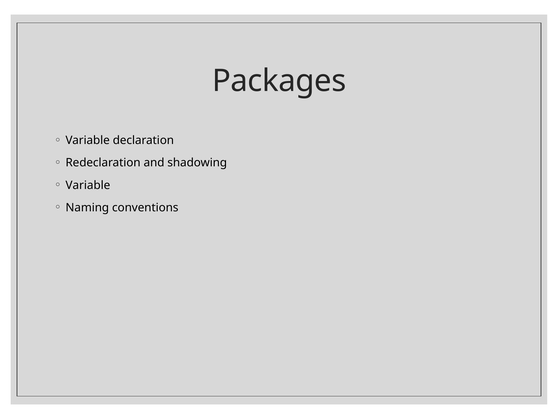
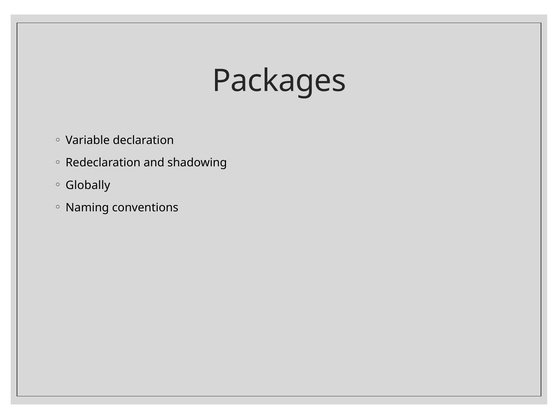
Variable at (88, 185): Variable -> Globally
